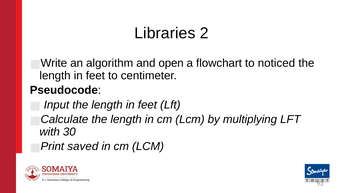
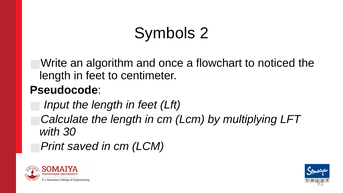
Libraries: Libraries -> Symbols
open: open -> once
